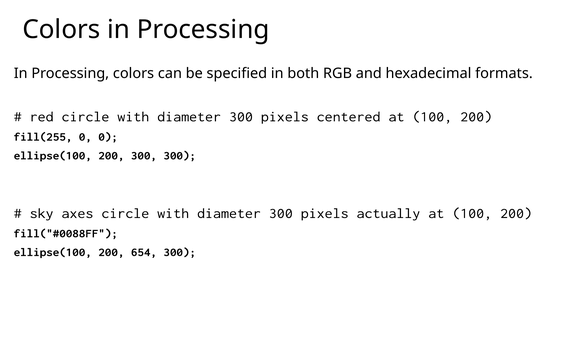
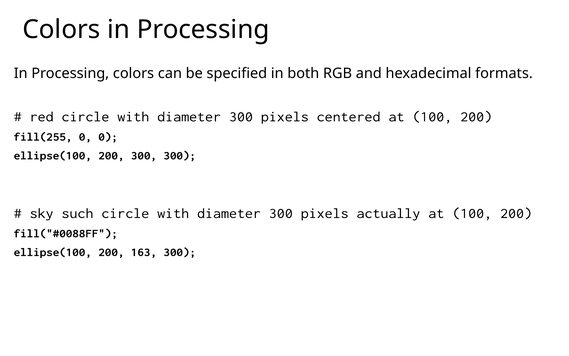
axes: axes -> such
654: 654 -> 163
